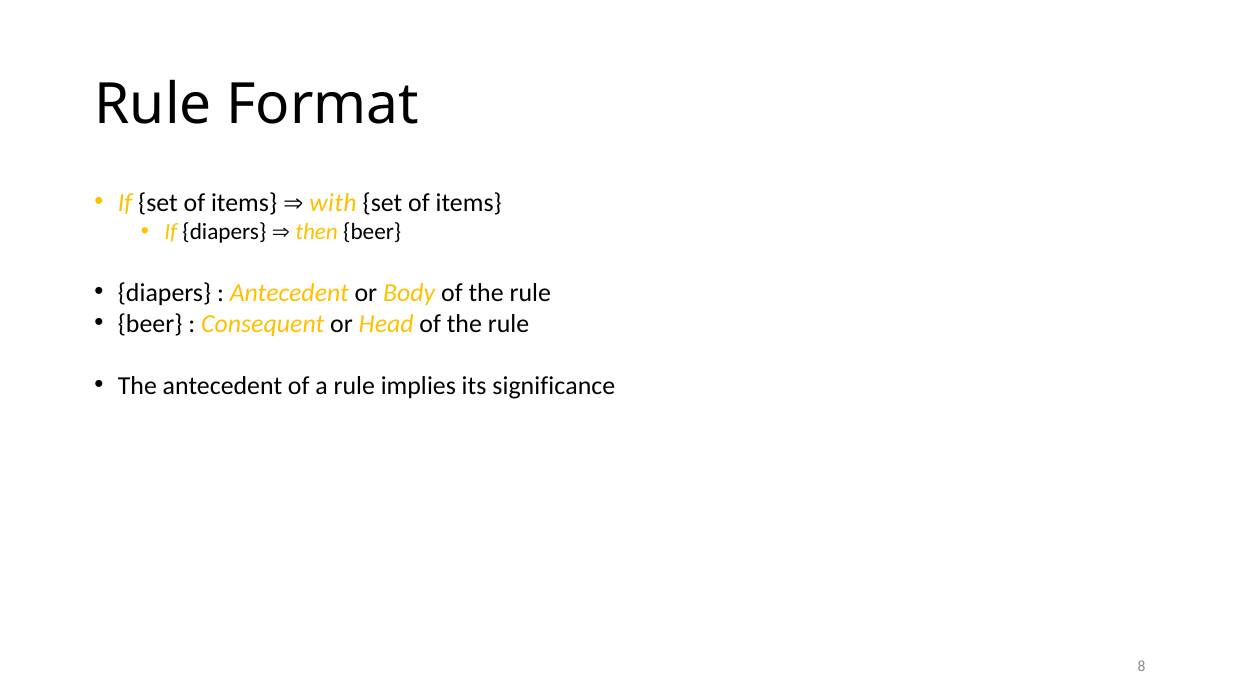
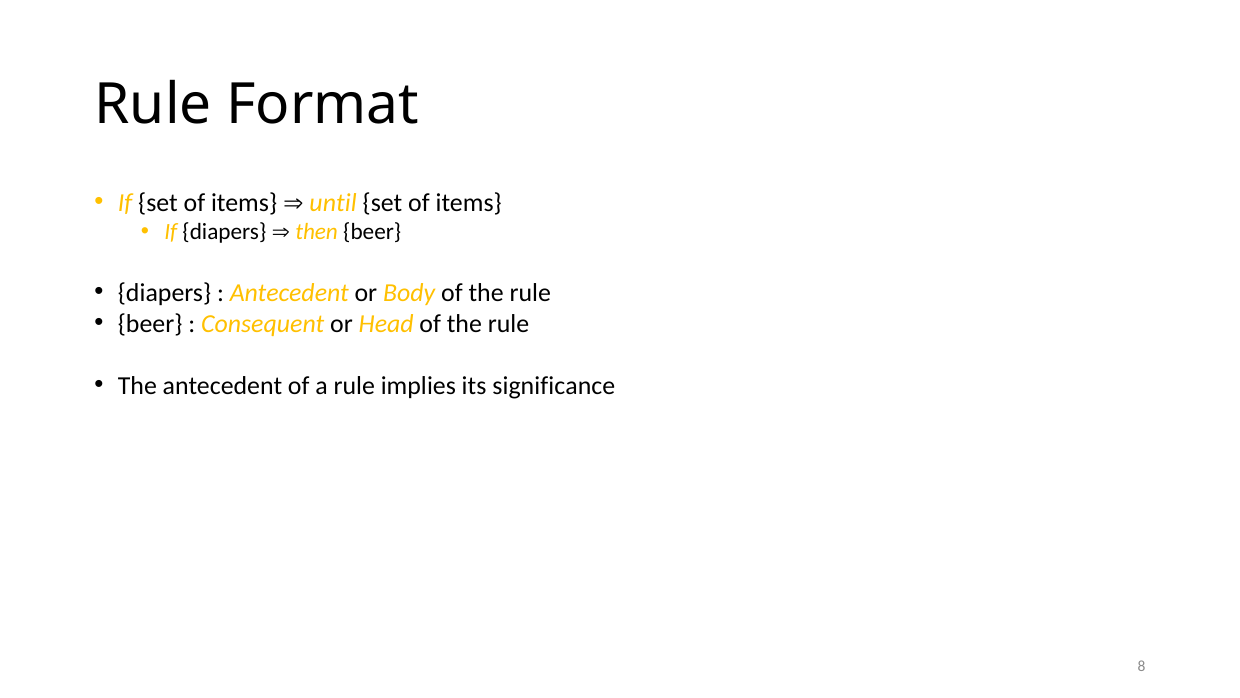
with: with -> until
